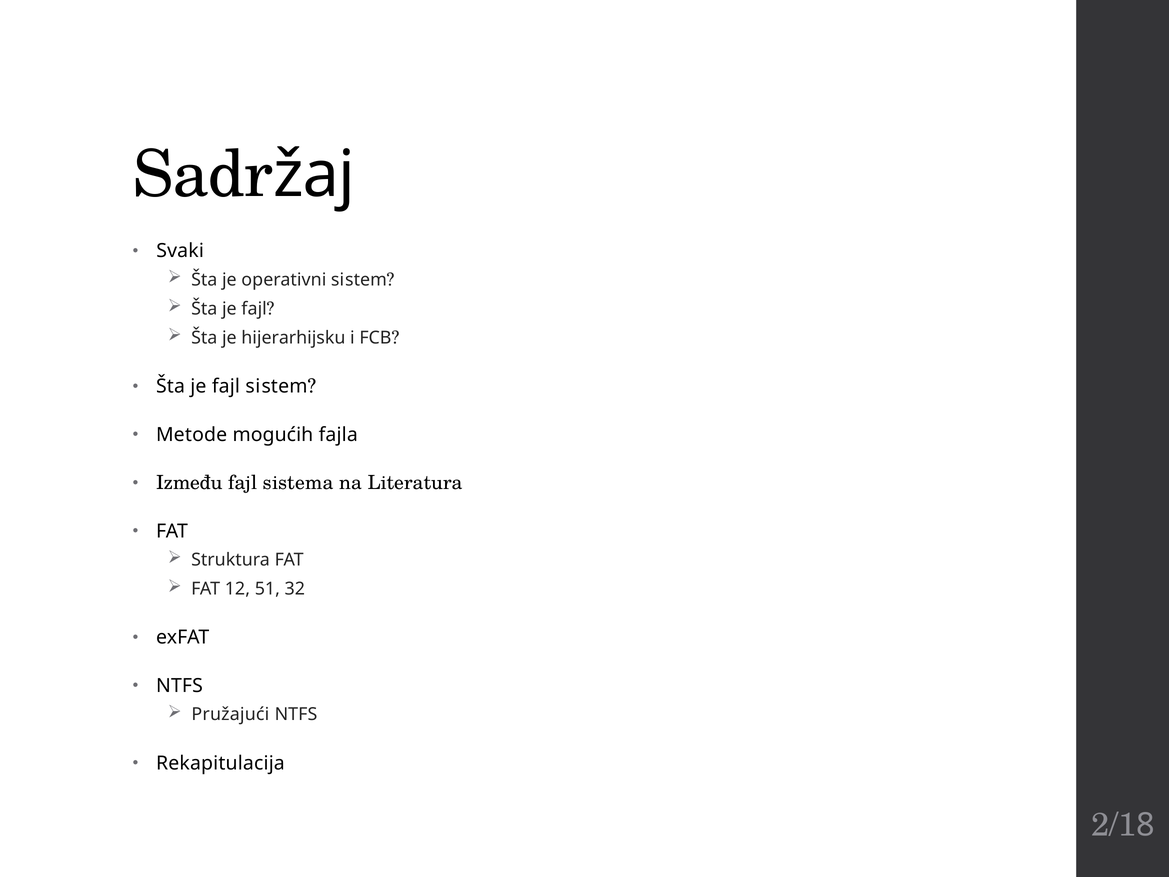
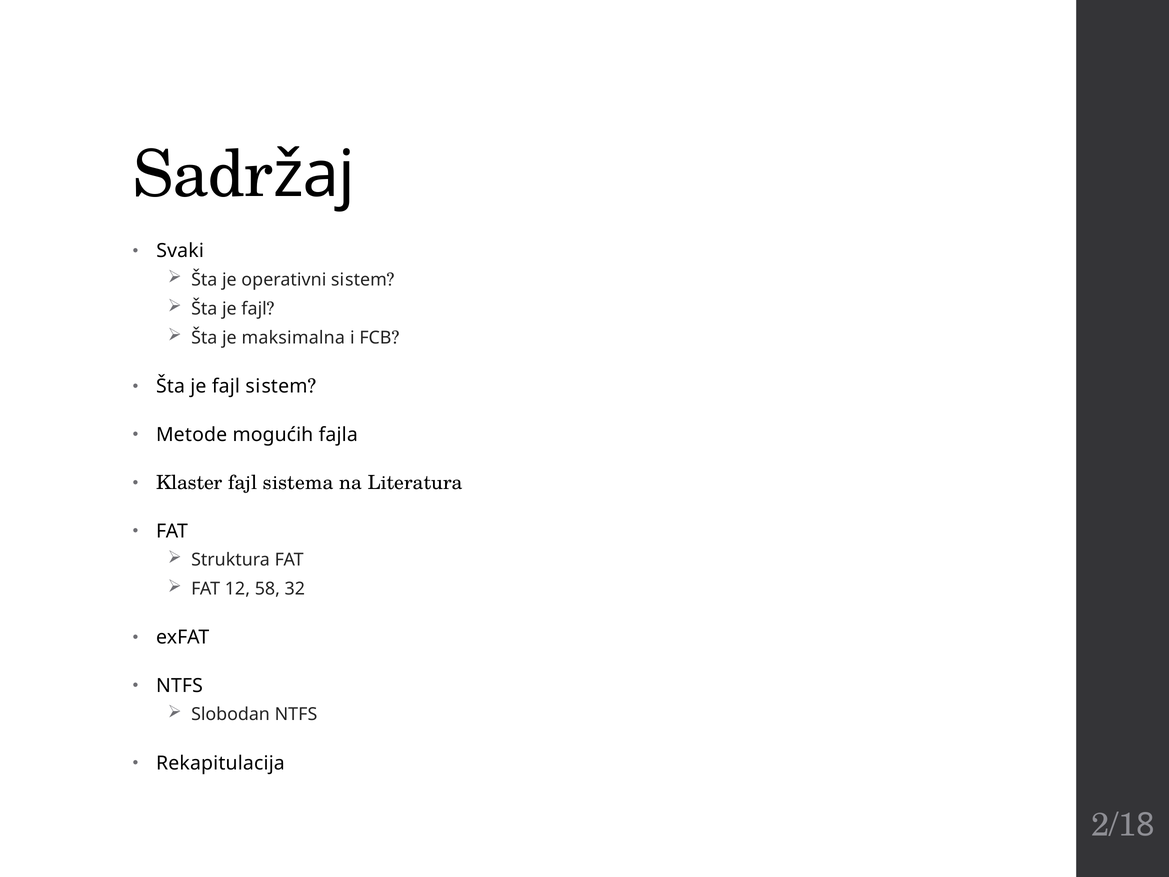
hijerarhijsku: hijerarhijsku -> maksimalna
Između: Između -> Klaster
51: 51 -> 58
Pružajući: Pružajući -> Slobodan
